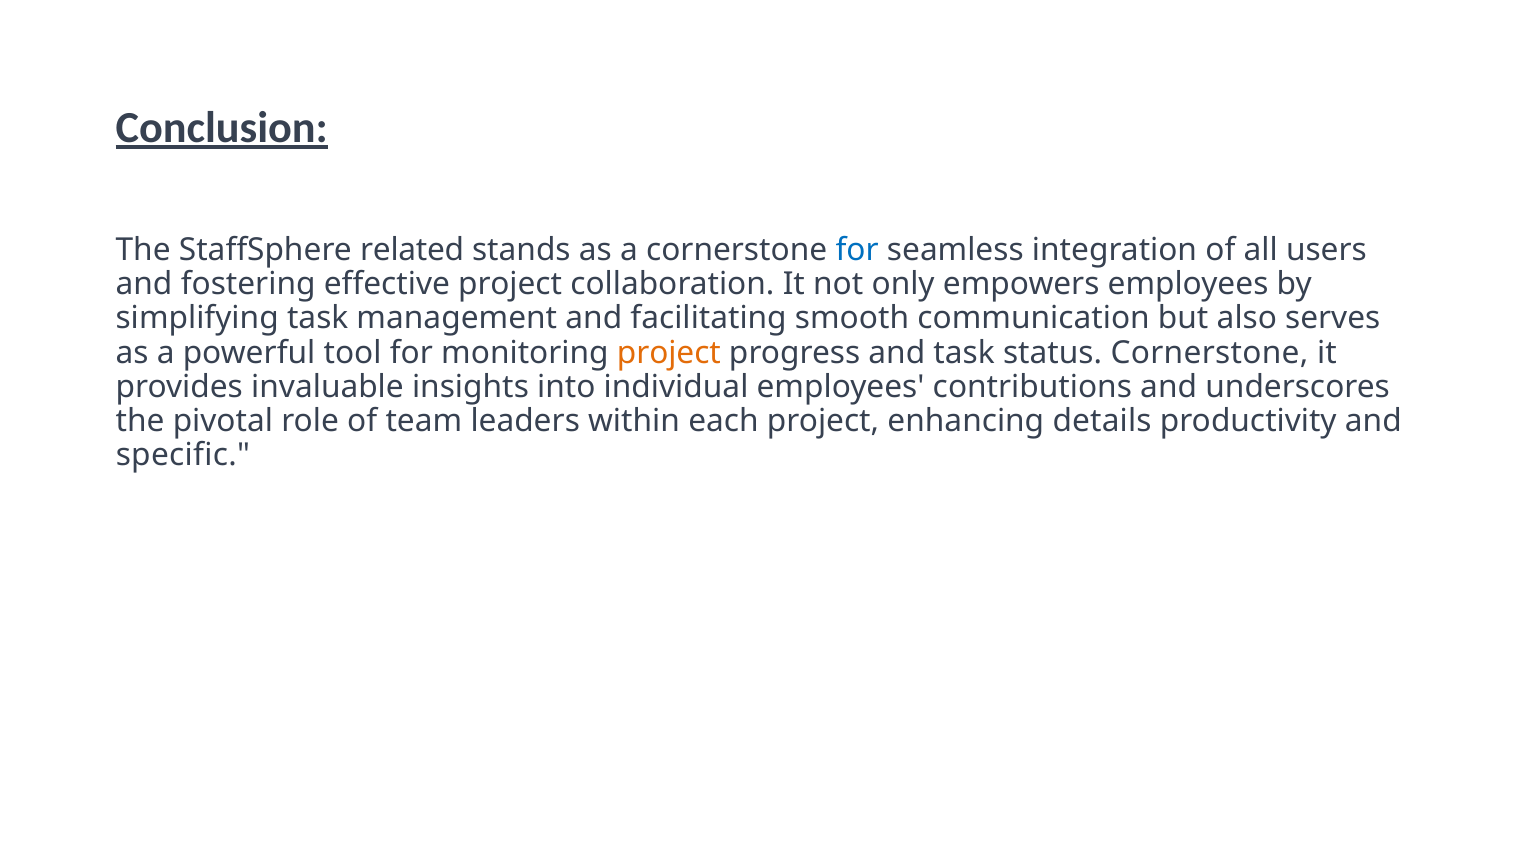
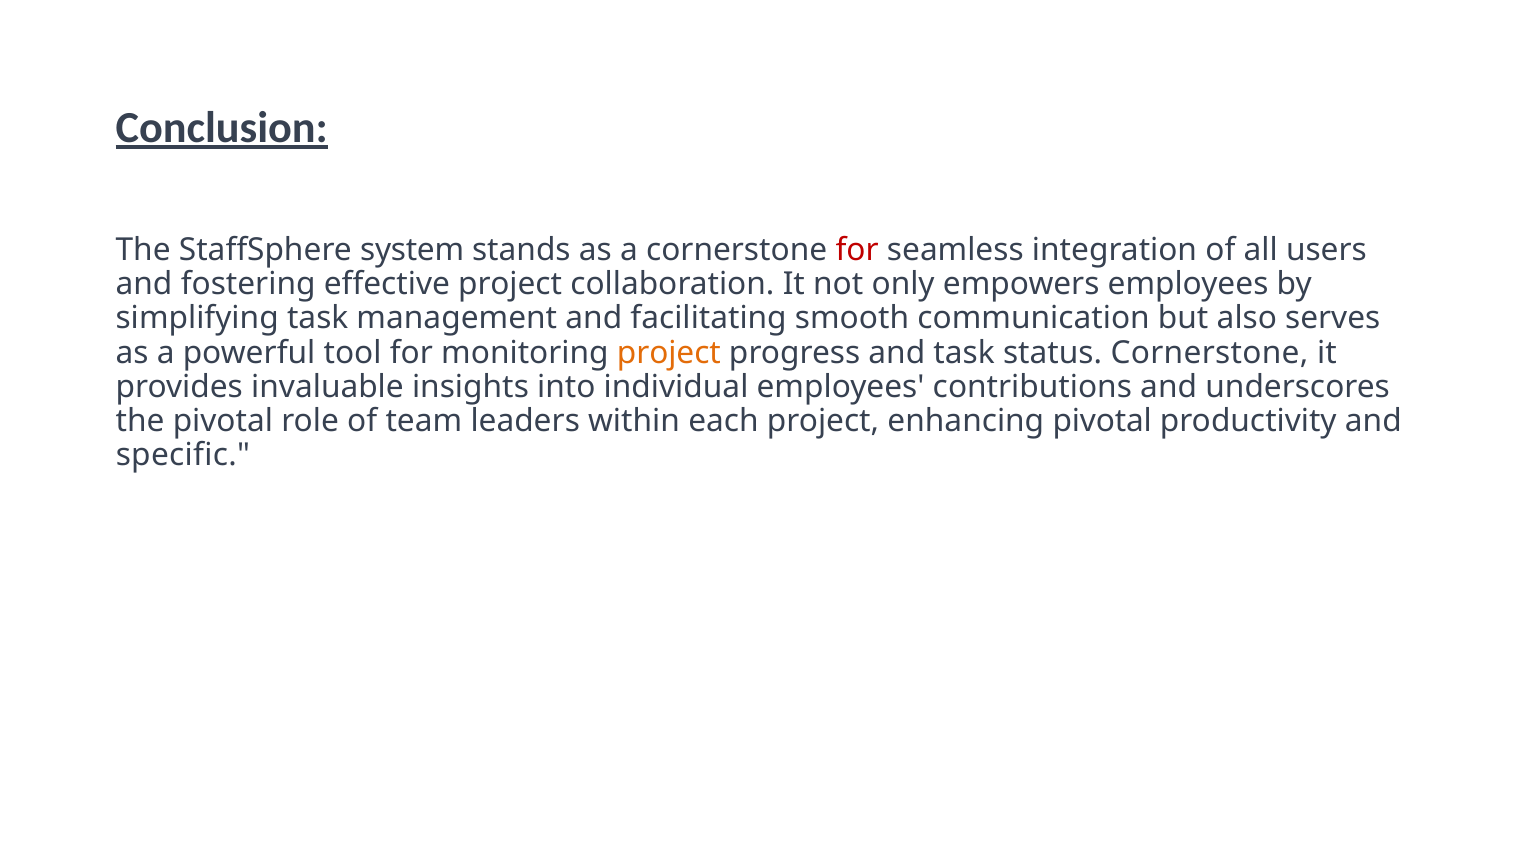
related: related -> system
for at (857, 250) colour: blue -> red
enhancing details: details -> pivotal
